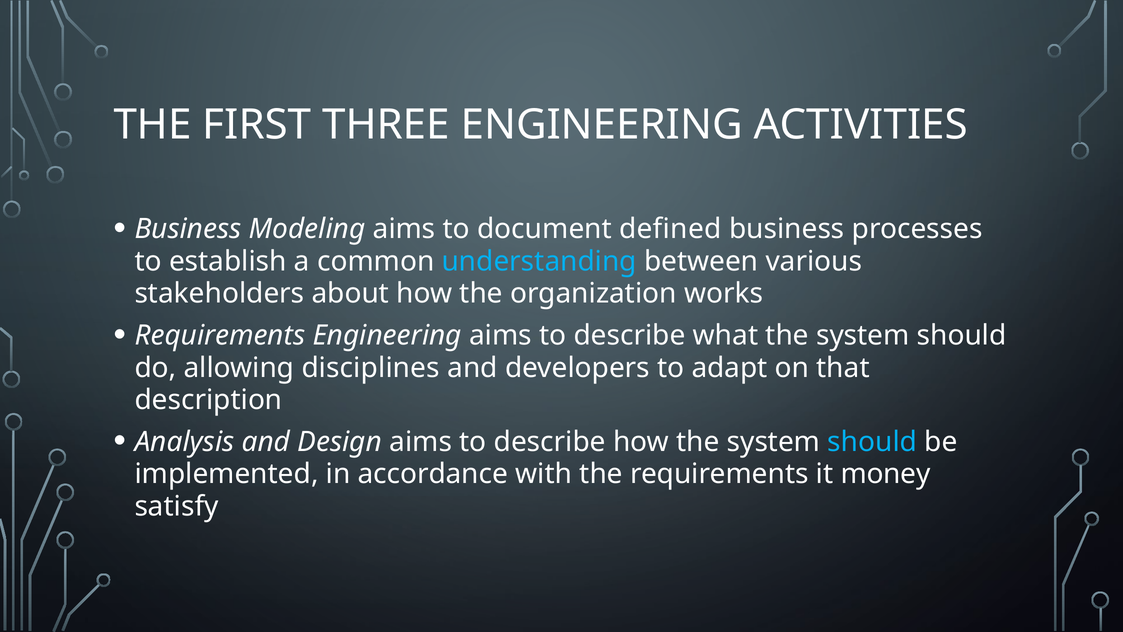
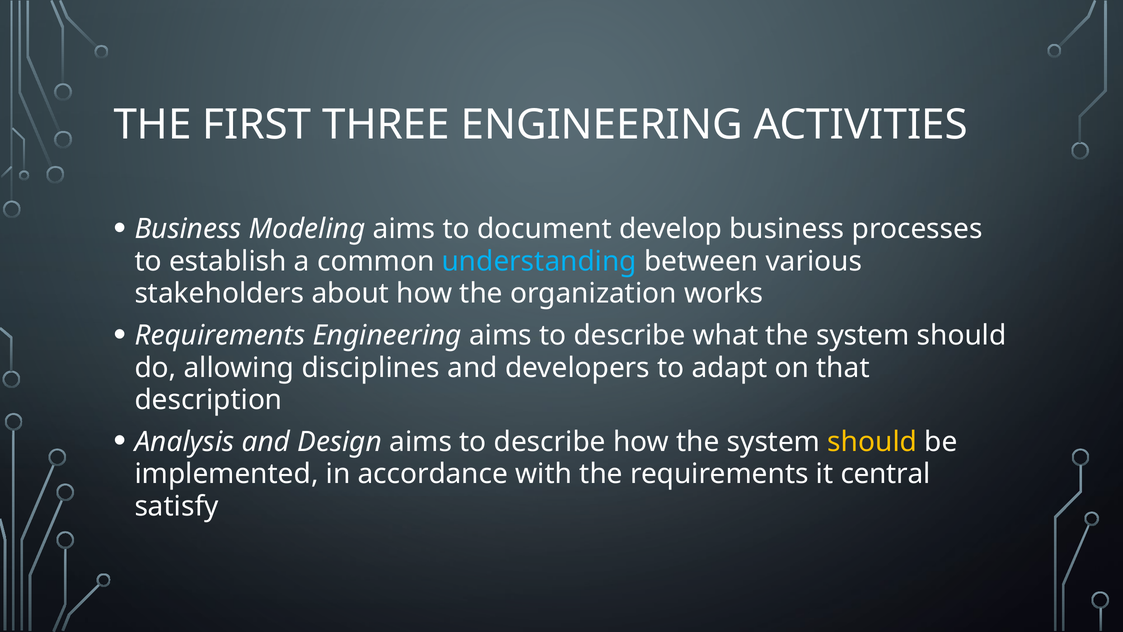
defined: defined -> develop
should at (872, 442) colour: light blue -> yellow
money: money -> central
